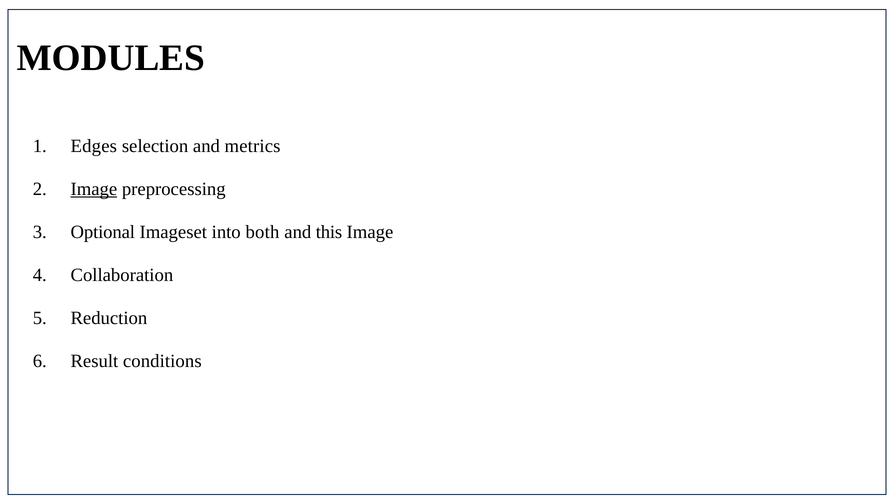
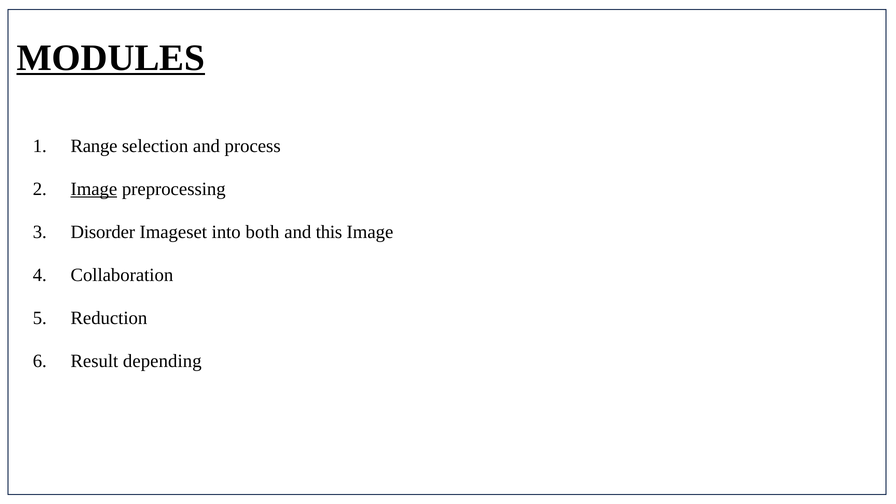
MODULES underline: none -> present
Edges: Edges -> Range
metrics: metrics -> process
Optional: Optional -> Disorder
conditions: conditions -> depending
